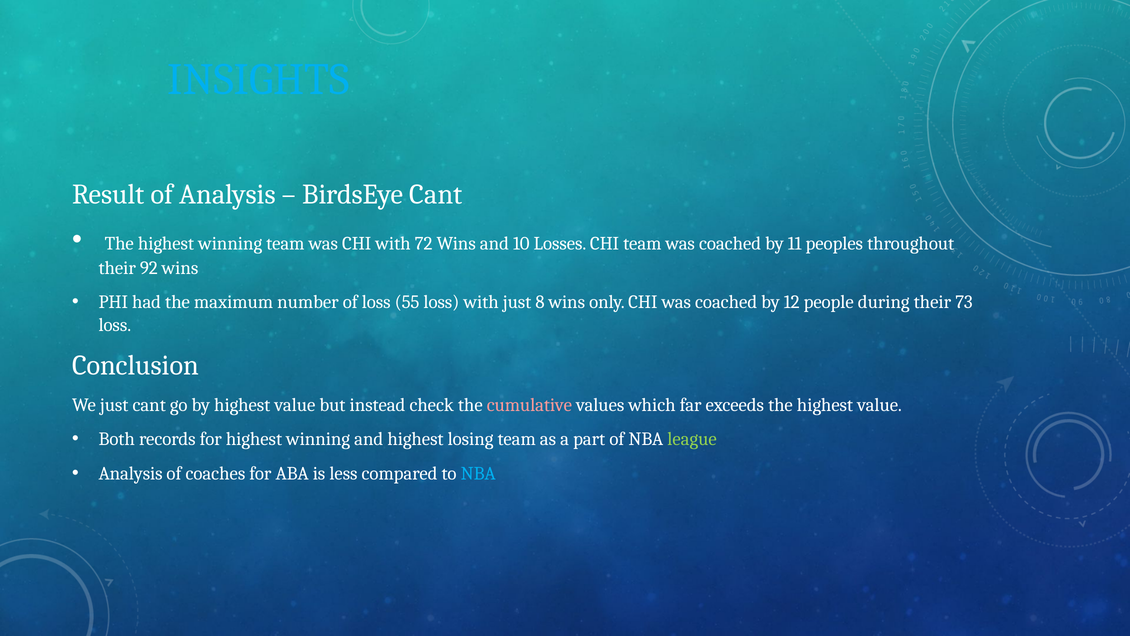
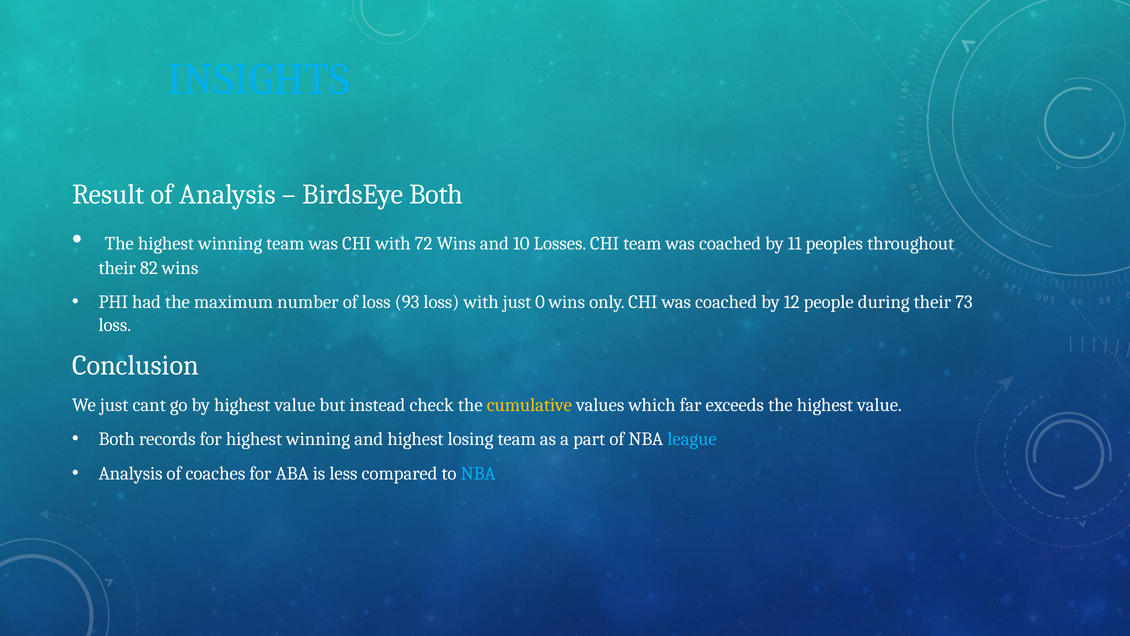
BirdsEye Cant: Cant -> Both
92: 92 -> 82
55: 55 -> 93
8: 8 -> 0
cumulative colour: pink -> yellow
league colour: light green -> light blue
